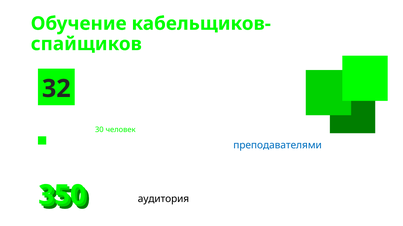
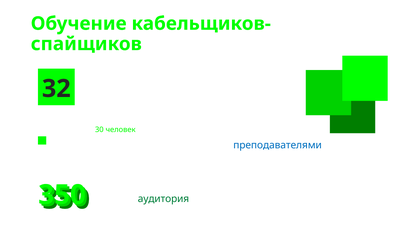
аудитория colour: black -> green
